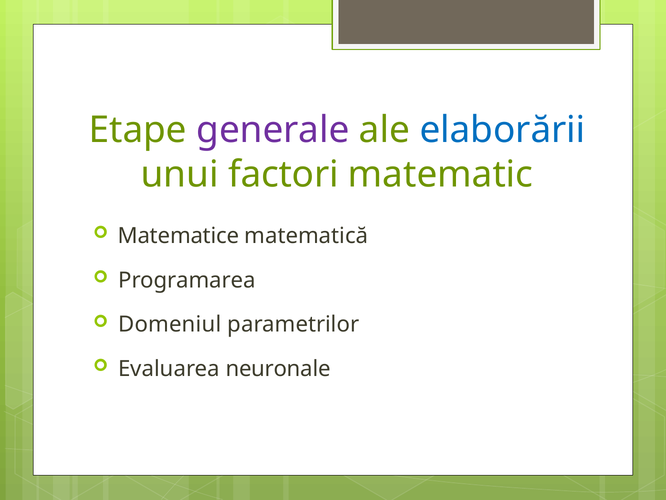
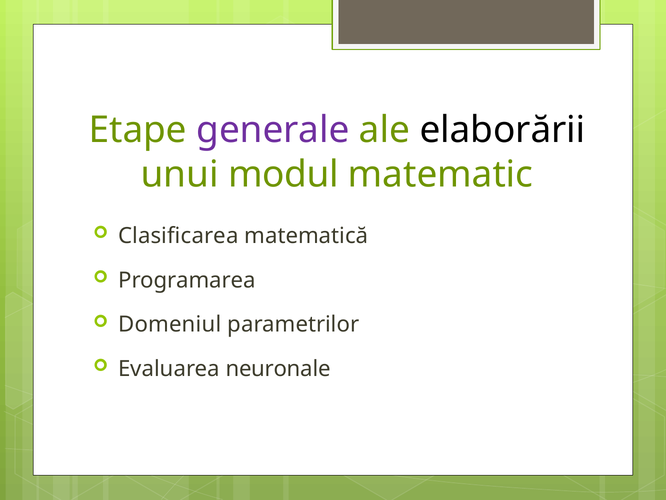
elaborării colour: blue -> black
factori: factori -> modul
Matematice: Matematice -> Clasificarea
